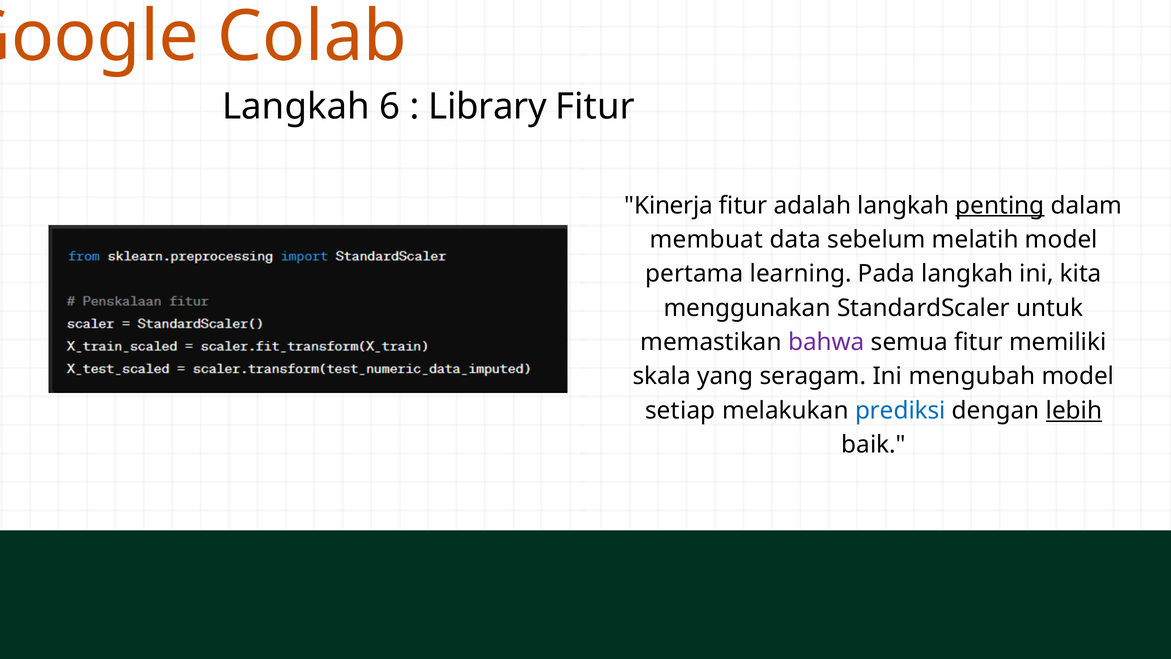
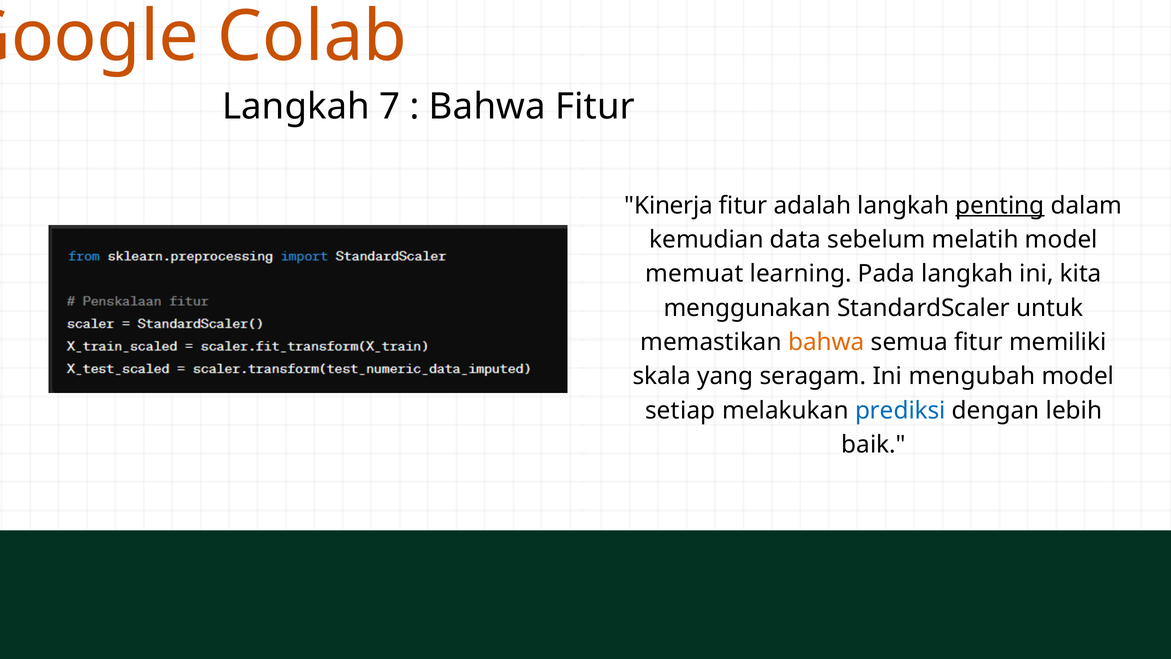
6: 6 -> 7
Library at (488, 107): Library -> Bahwa
membuat: membuat -> kemudian
pertama: pertama -> memuat
bahwa at (826, 342) colour: purple -> orange
lebih underline: present -> none
